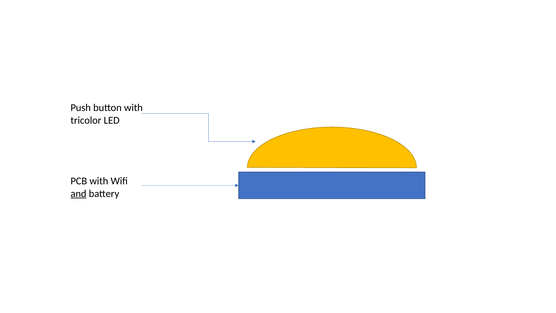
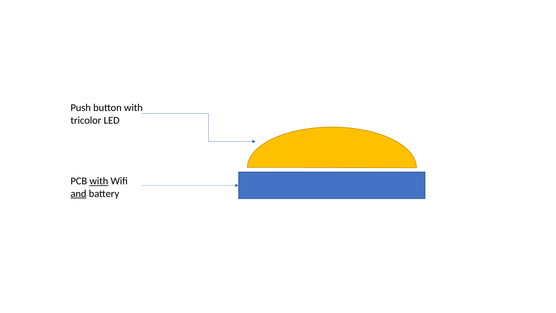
with at (99, 181) underline: none -> present
